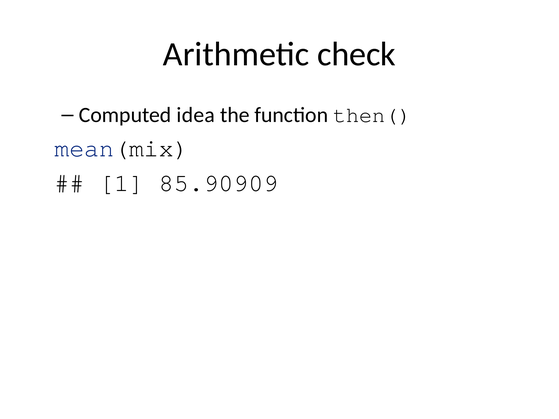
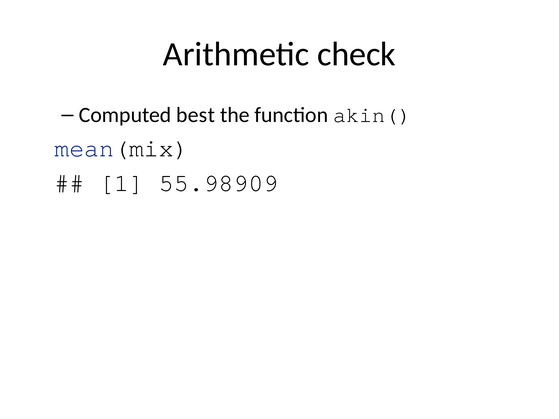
idea: idea -> best
then(: then( -> akin(
85.90909: 85.90909 -> 55.98909
